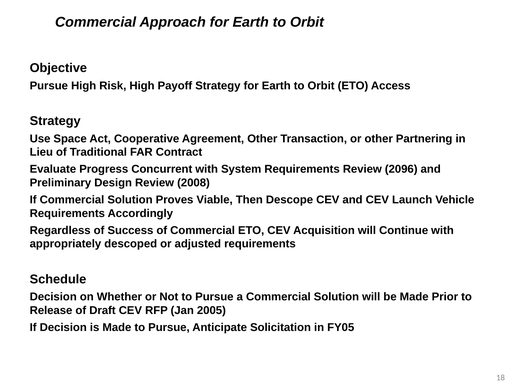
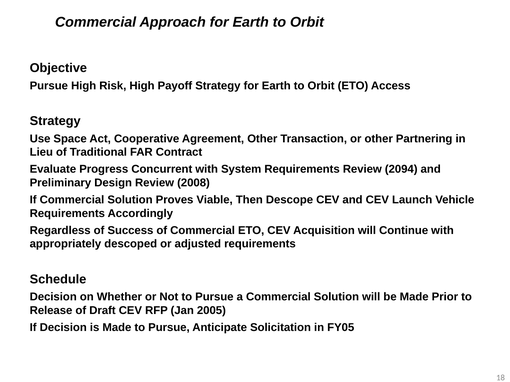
2096: 2096 -> 2094
